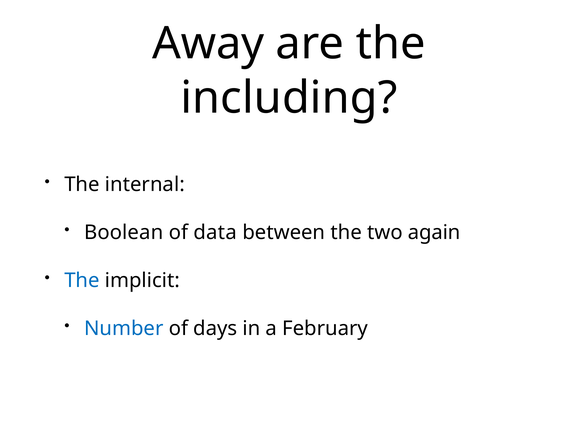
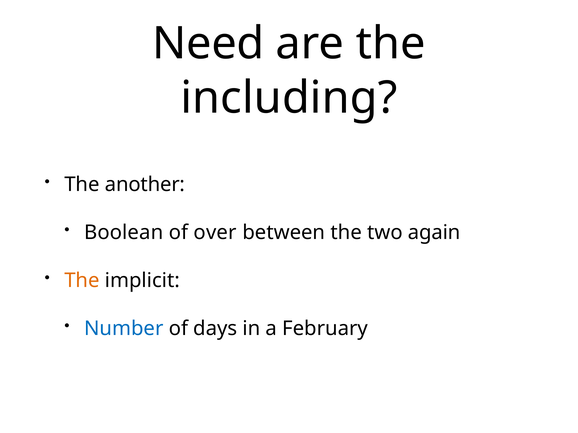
Away: Away -> Need
internal: internal -> another
data: data -> over
The at (82, 281) colour: blue -> orange
